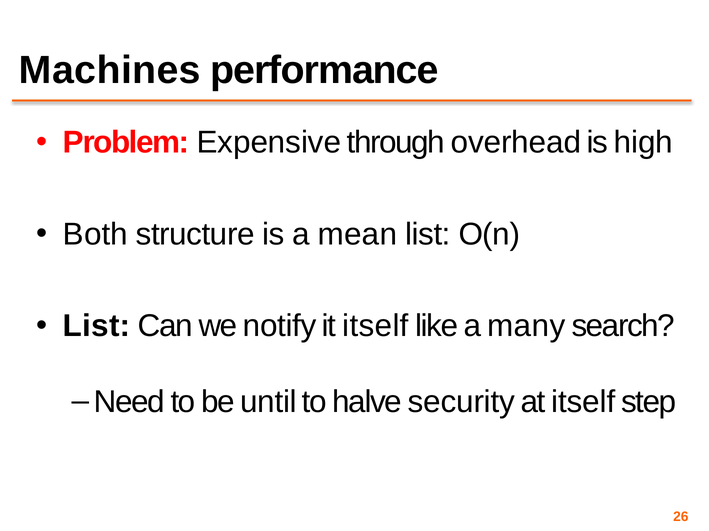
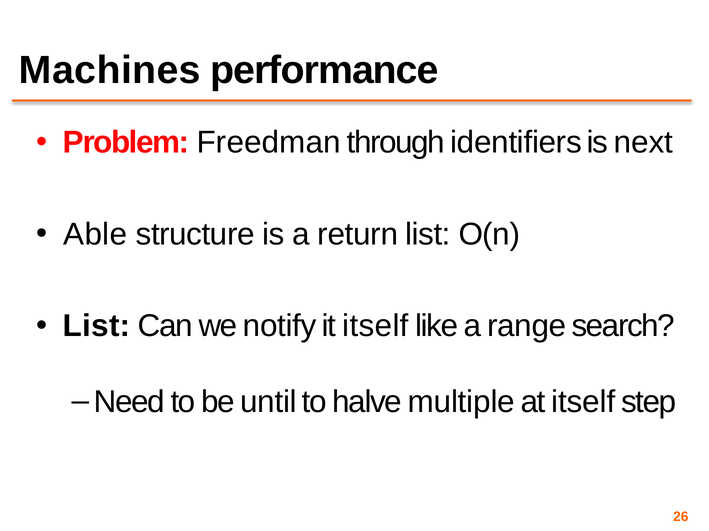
Expensive: Expensive -> Freedman
overhead: overhead -> identifiers
high: high -> next
Both: Both -> Able
mean: mean -> return
many: many -> range
security: security -> multiple
